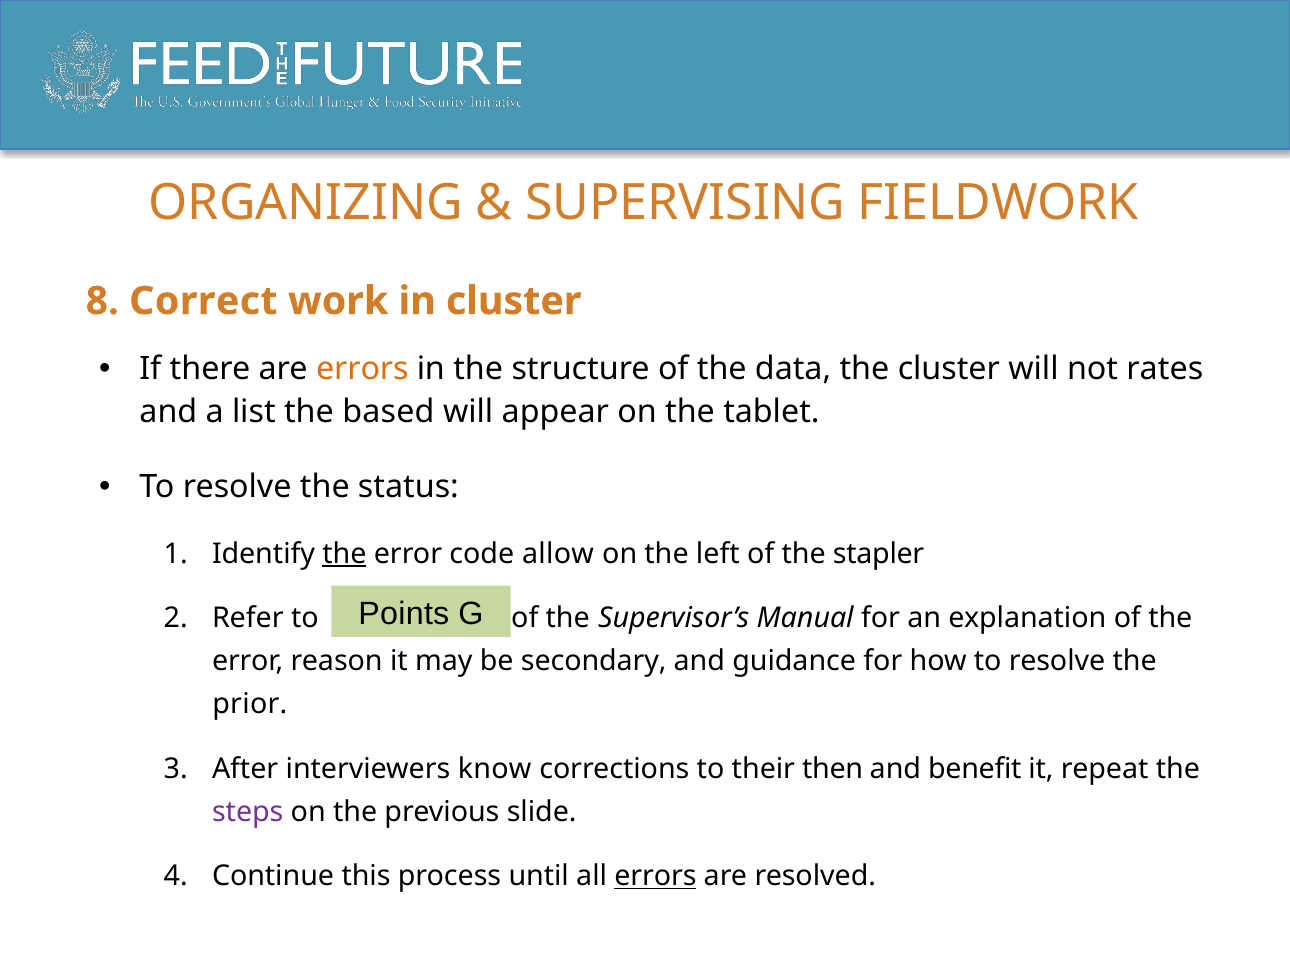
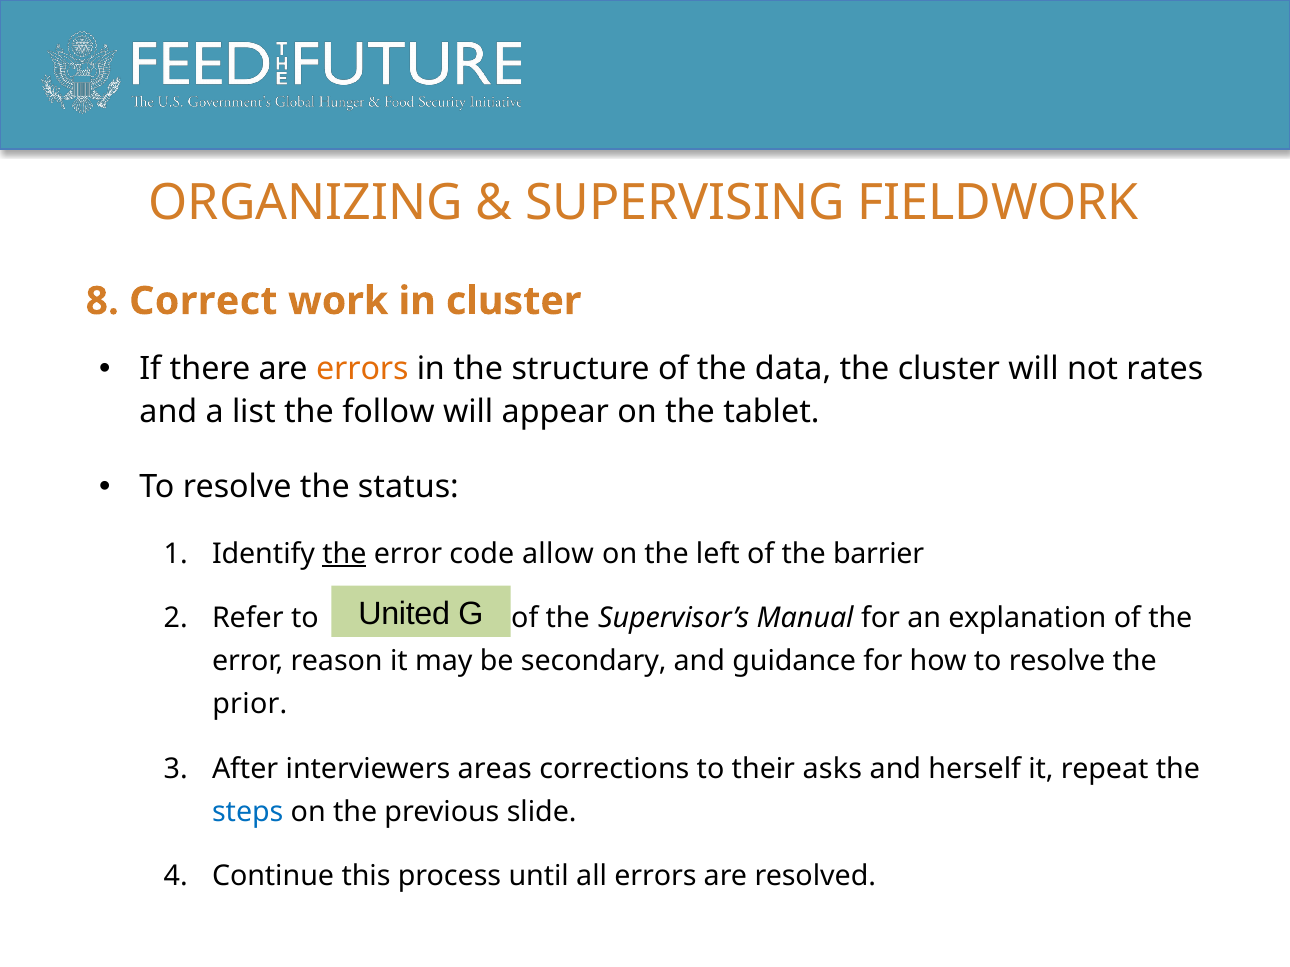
based: based -> follow
stapler: stapler -> barrier
Points: Points -> United
know: know -> areas
then: then -> asks
benefit: benefit -> herself
steps colour: purple -> blue
errors at (655, 877) underline: present -> none
